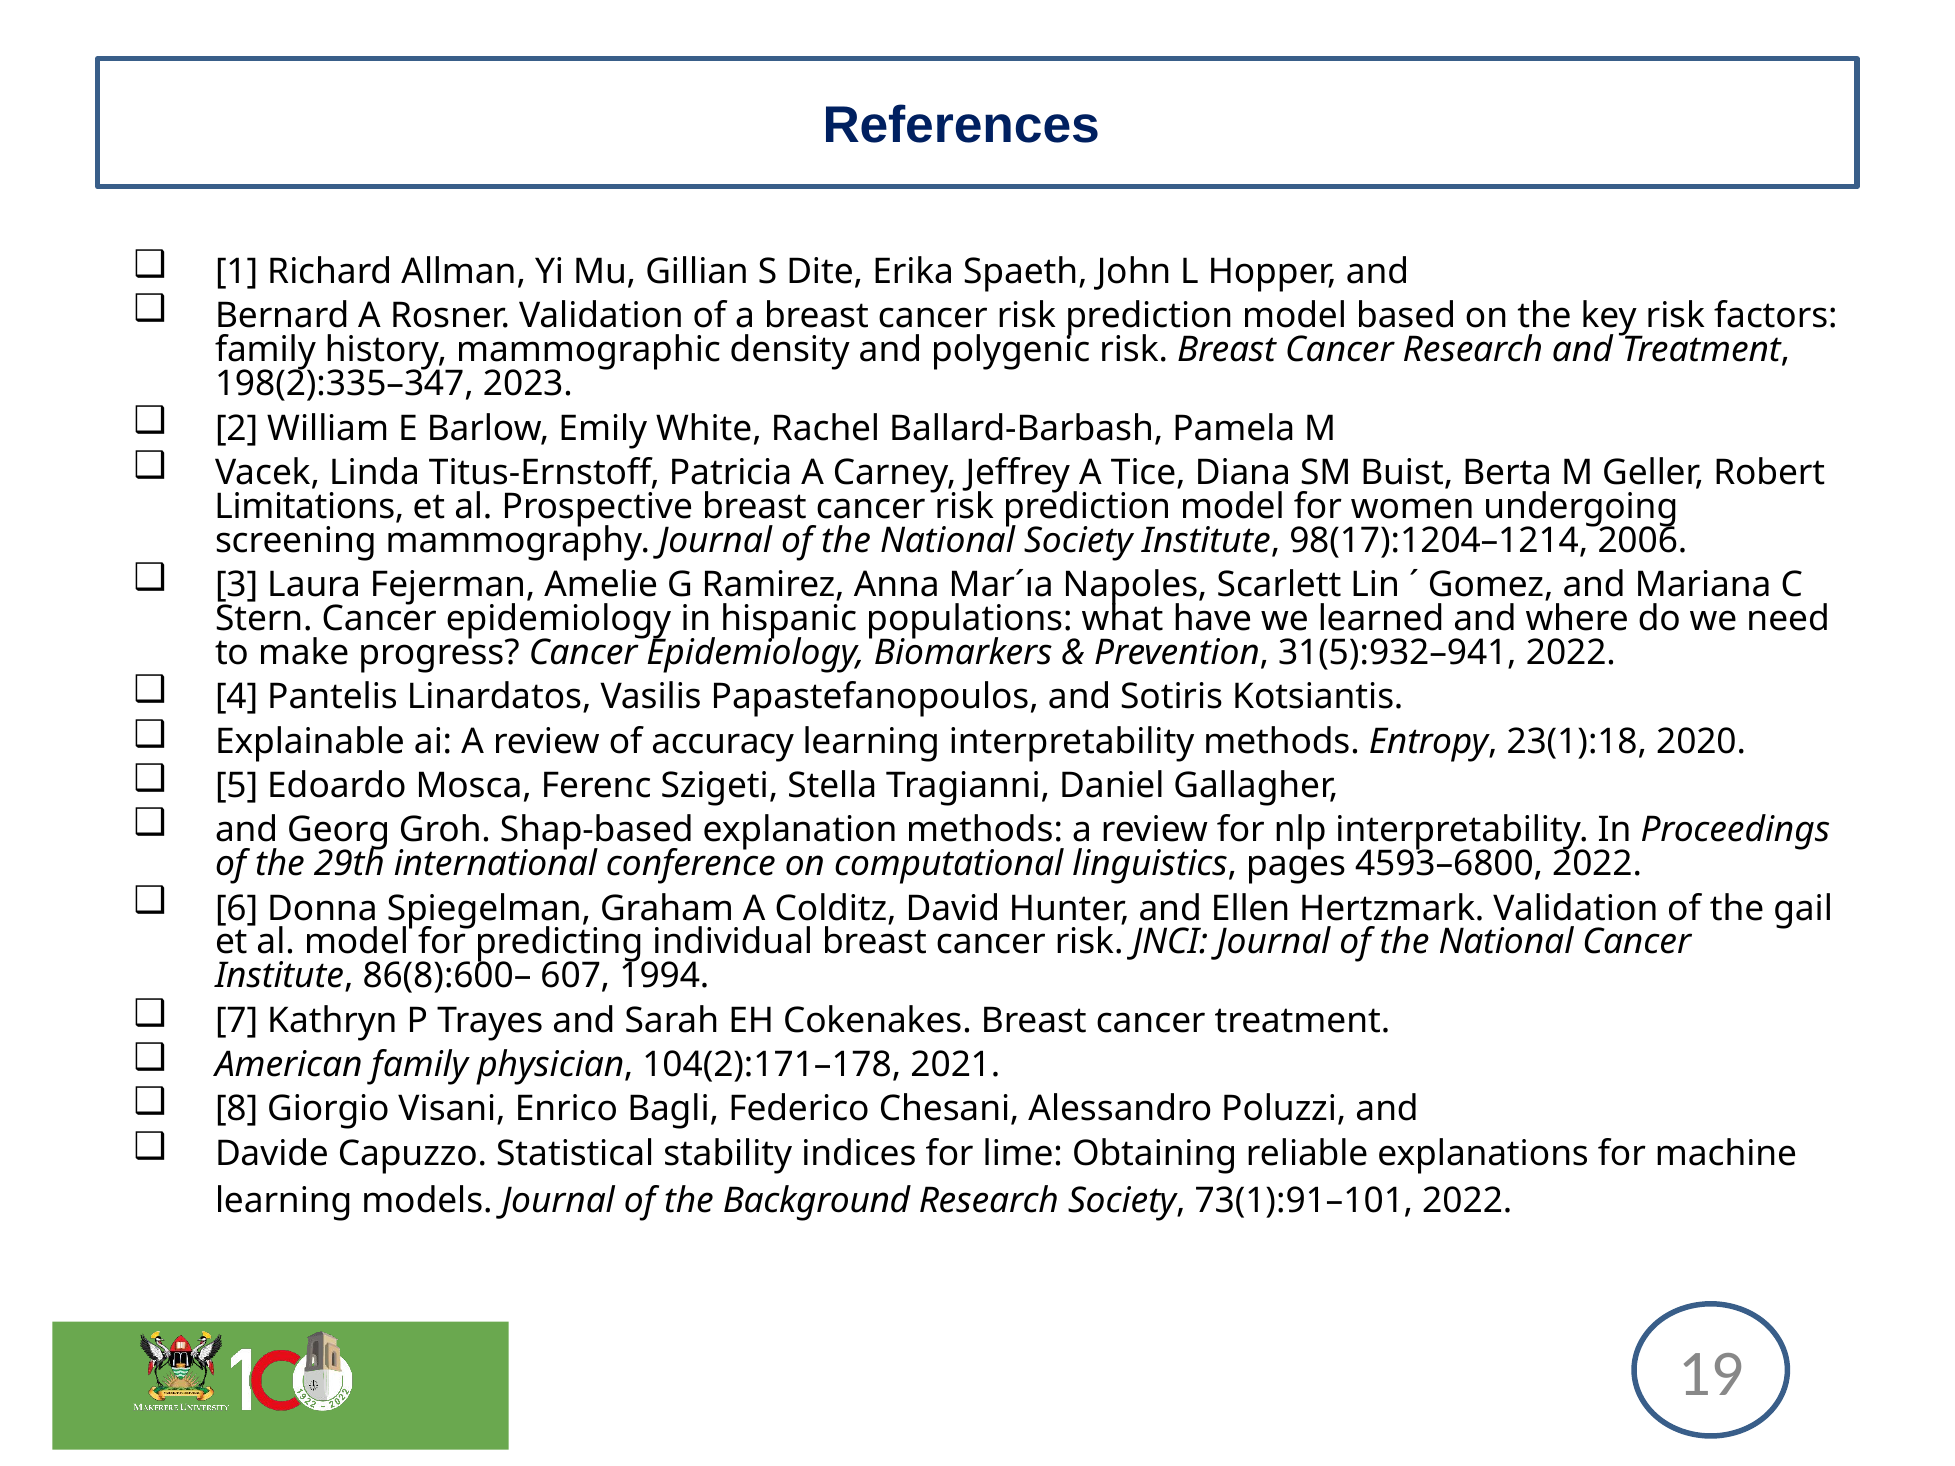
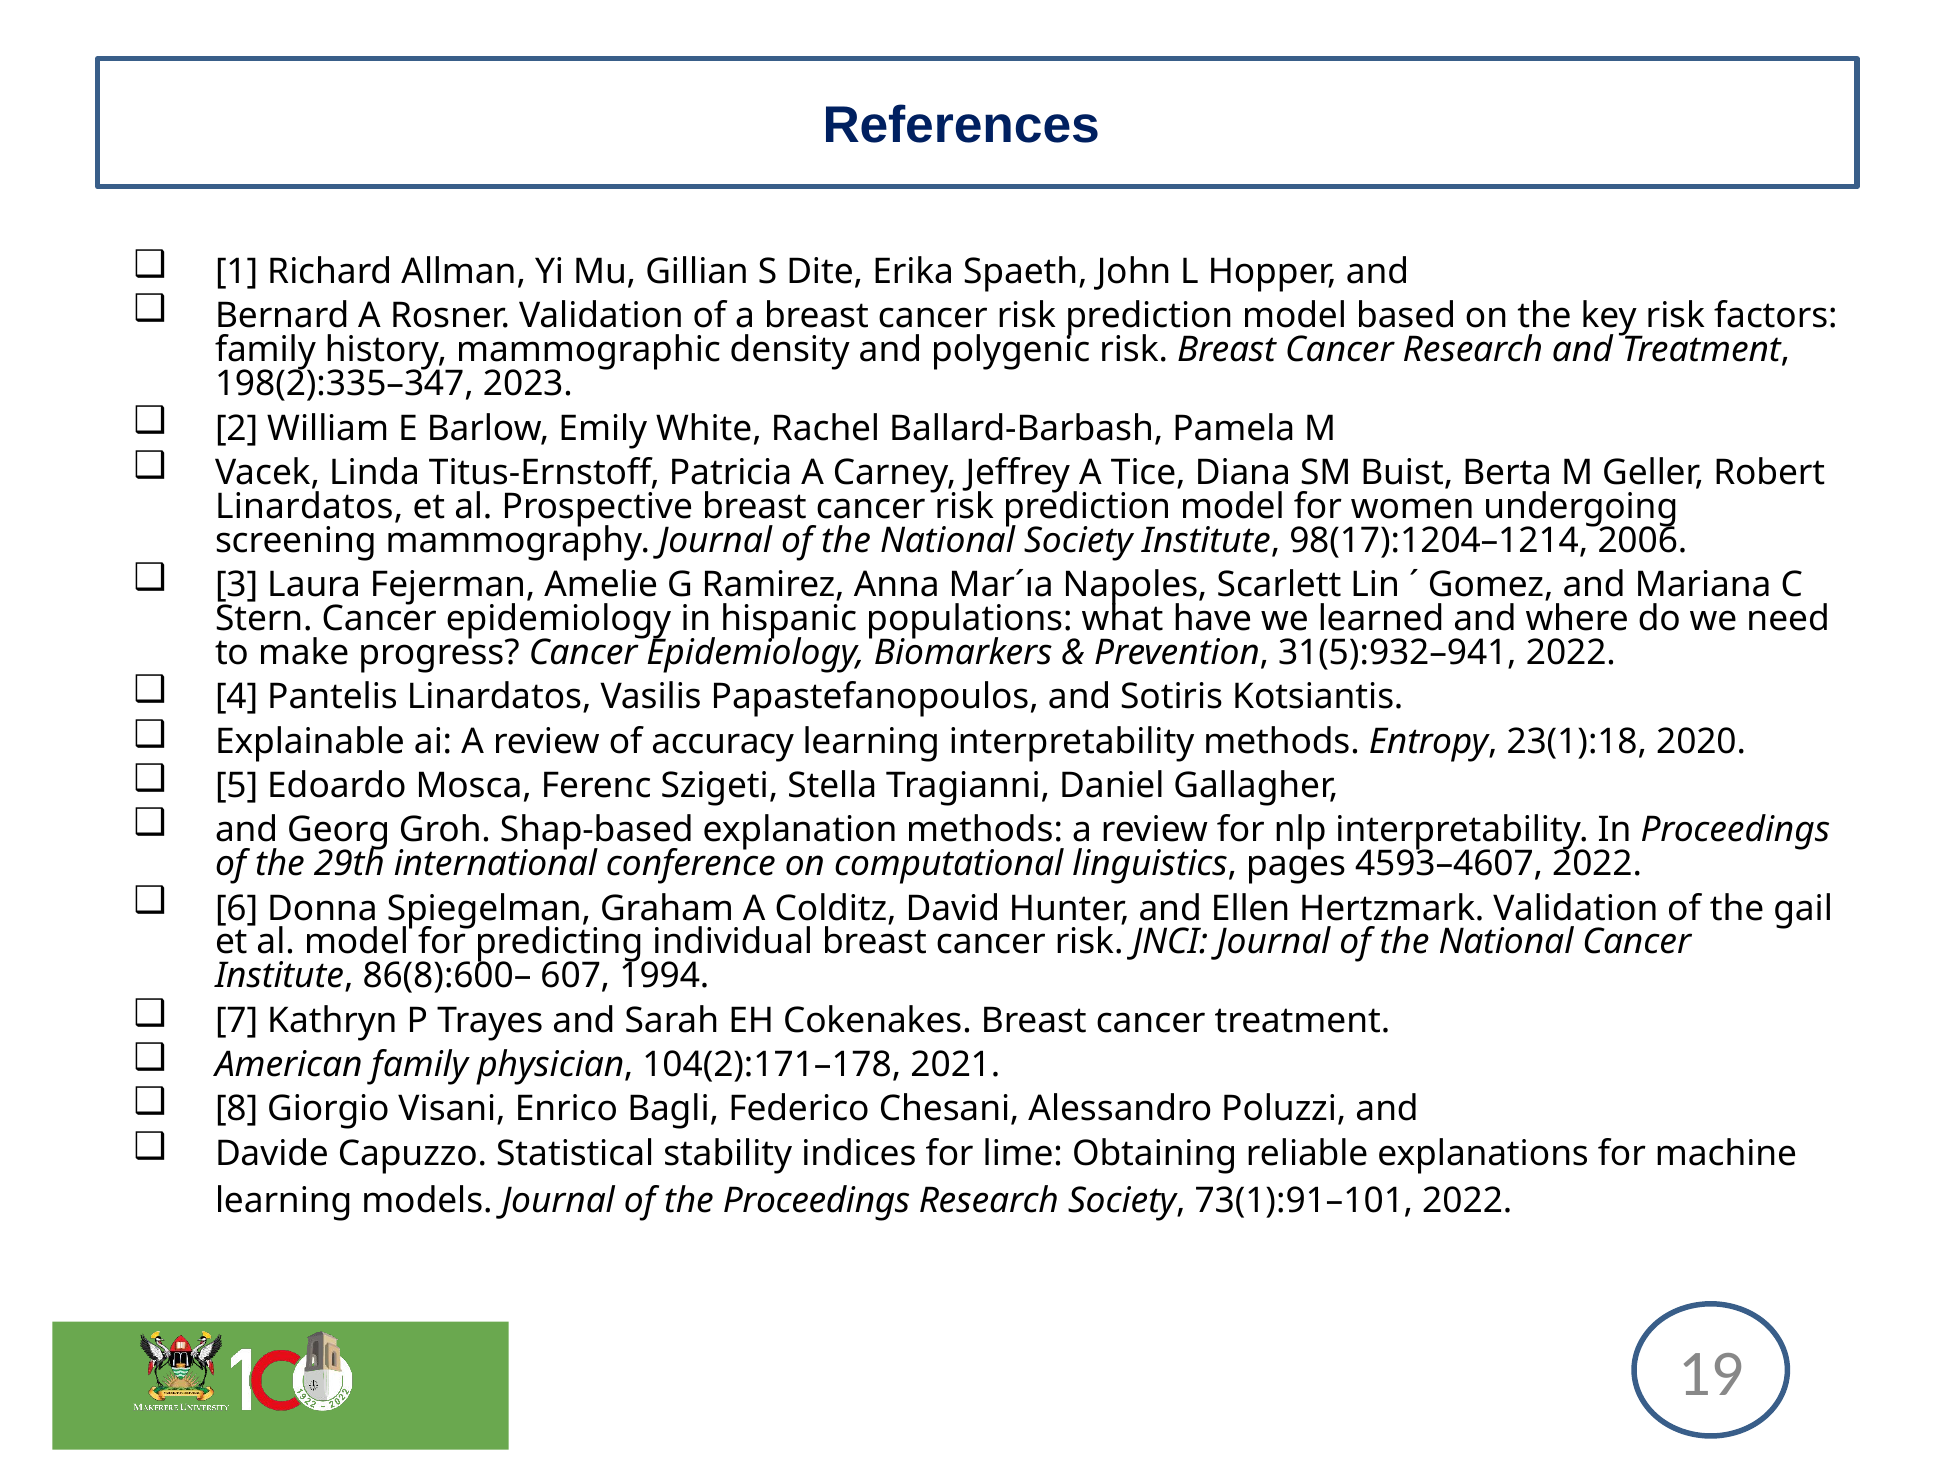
Limitations at (309, 507): Limitations -> Linardatos
4593–6800: 4593–6800 -> 4593–4607
the Background: Background -> Proceedings
